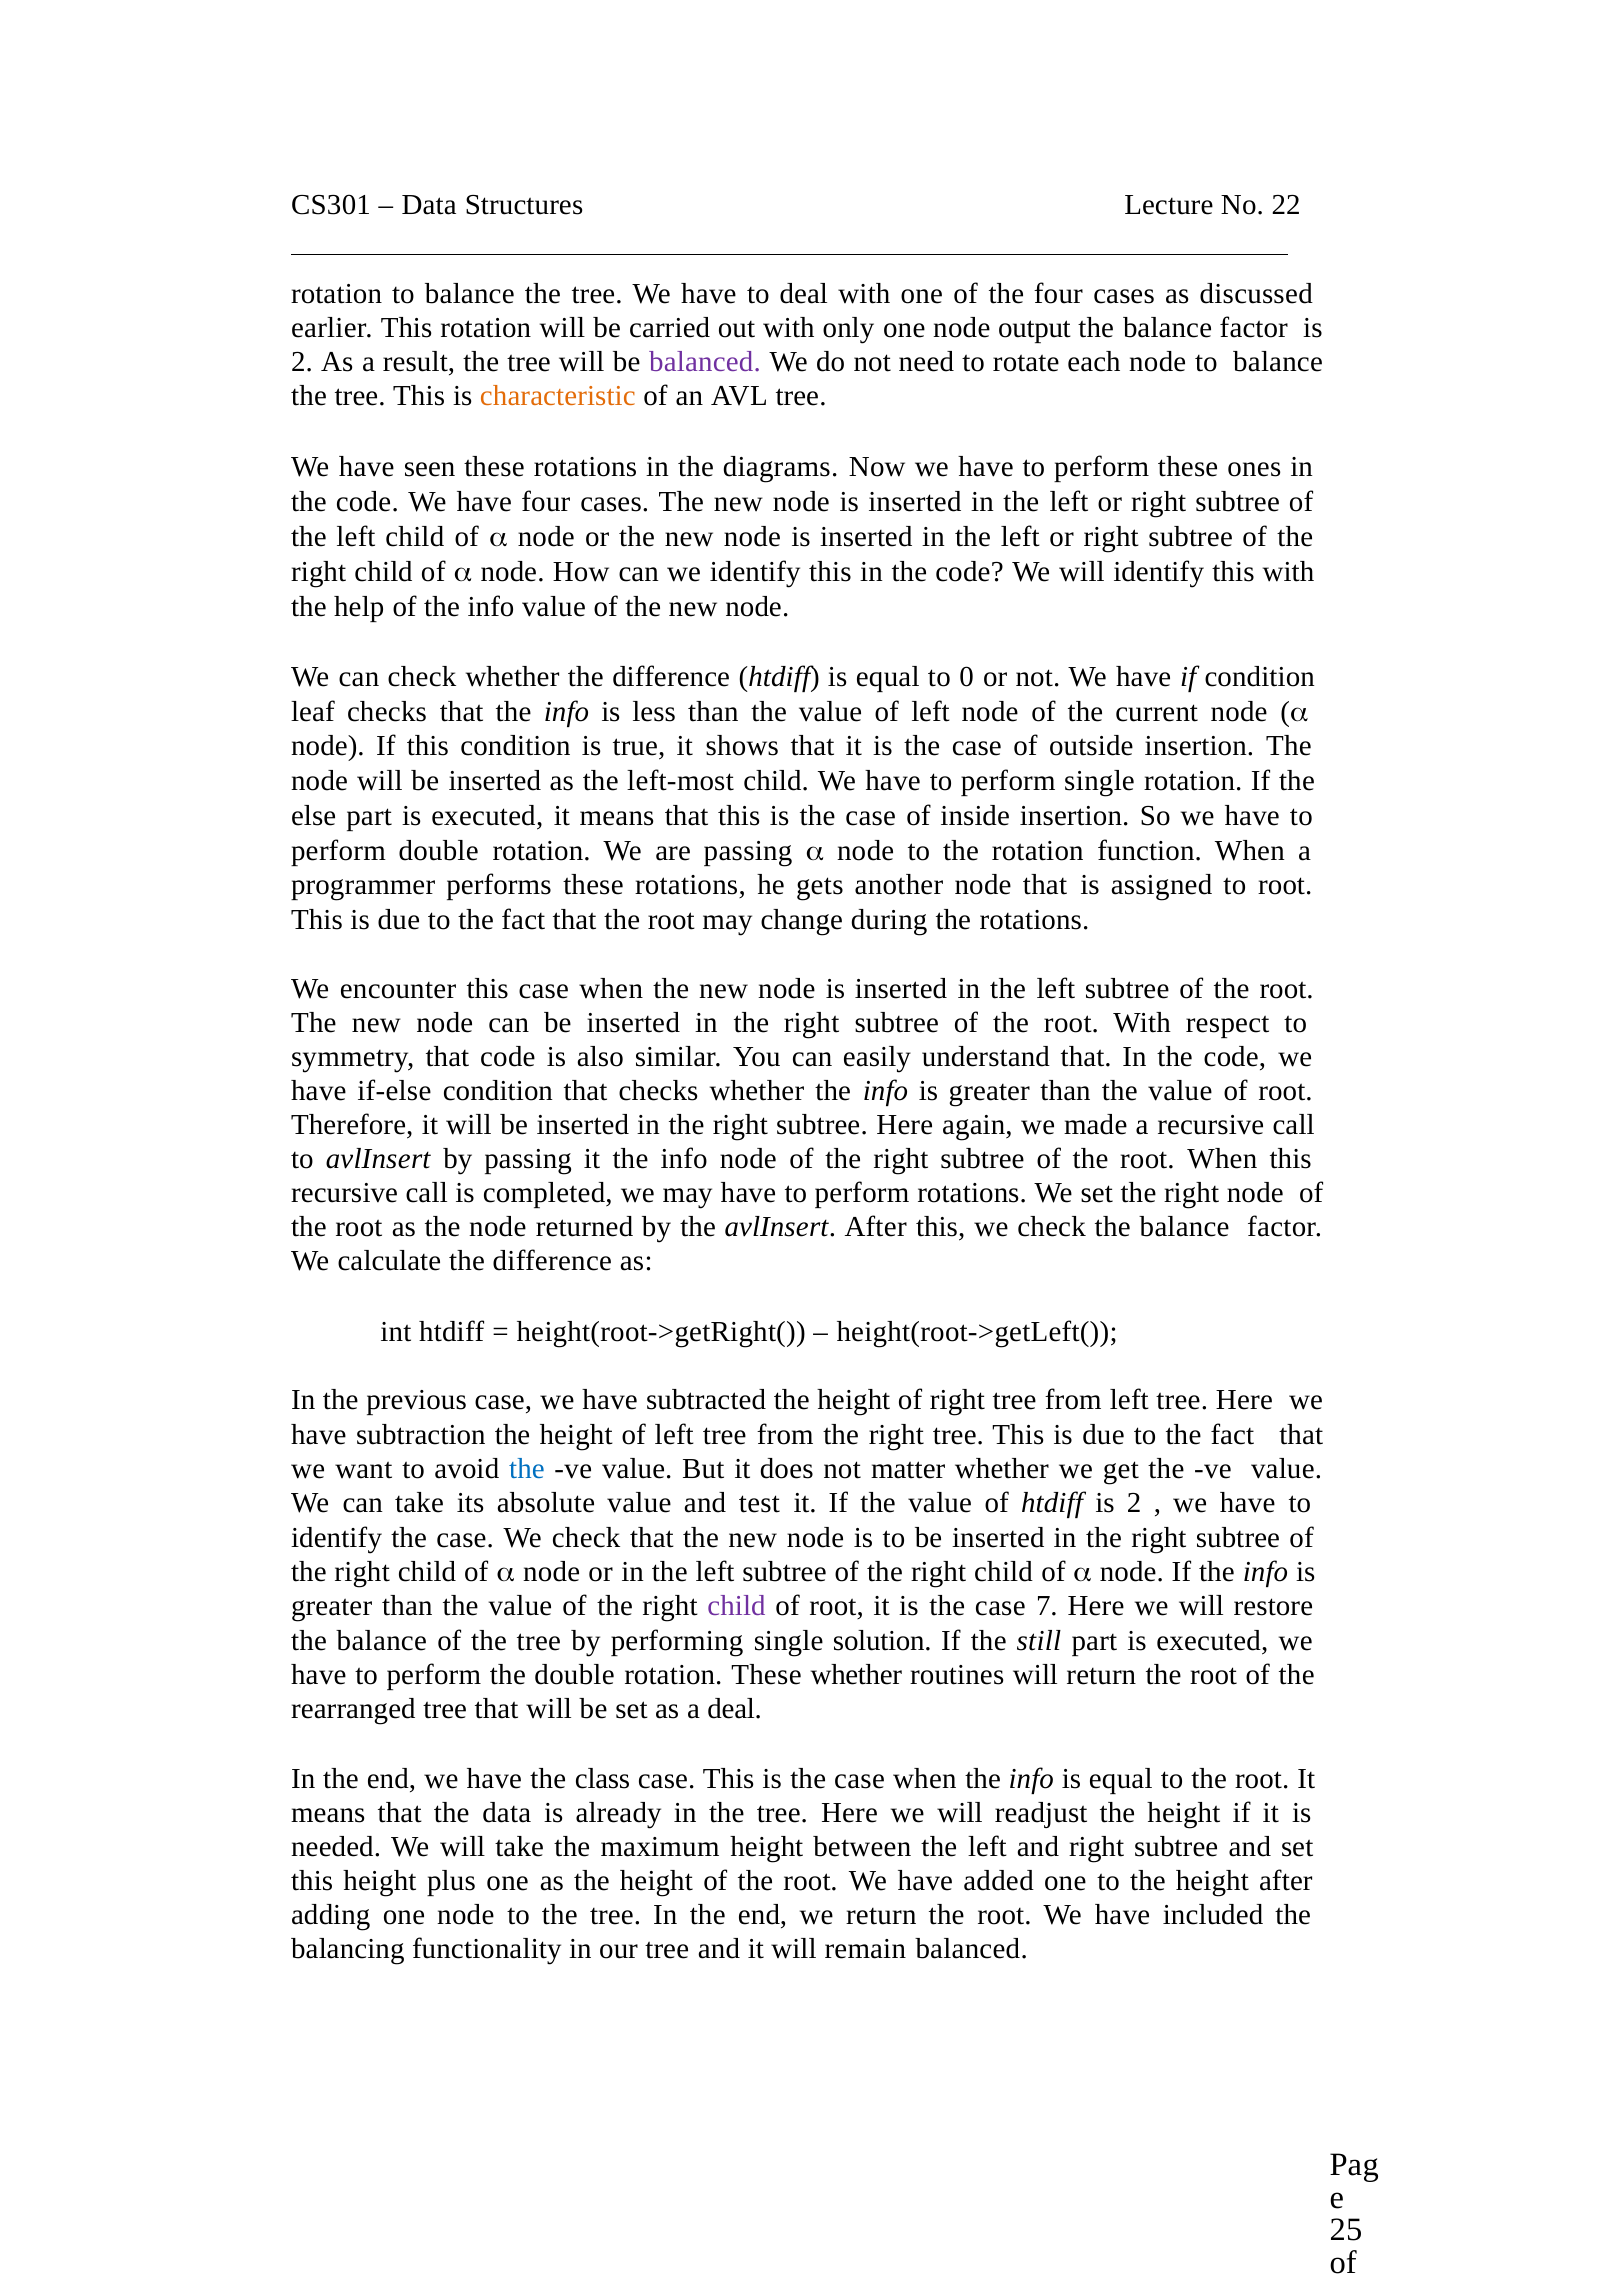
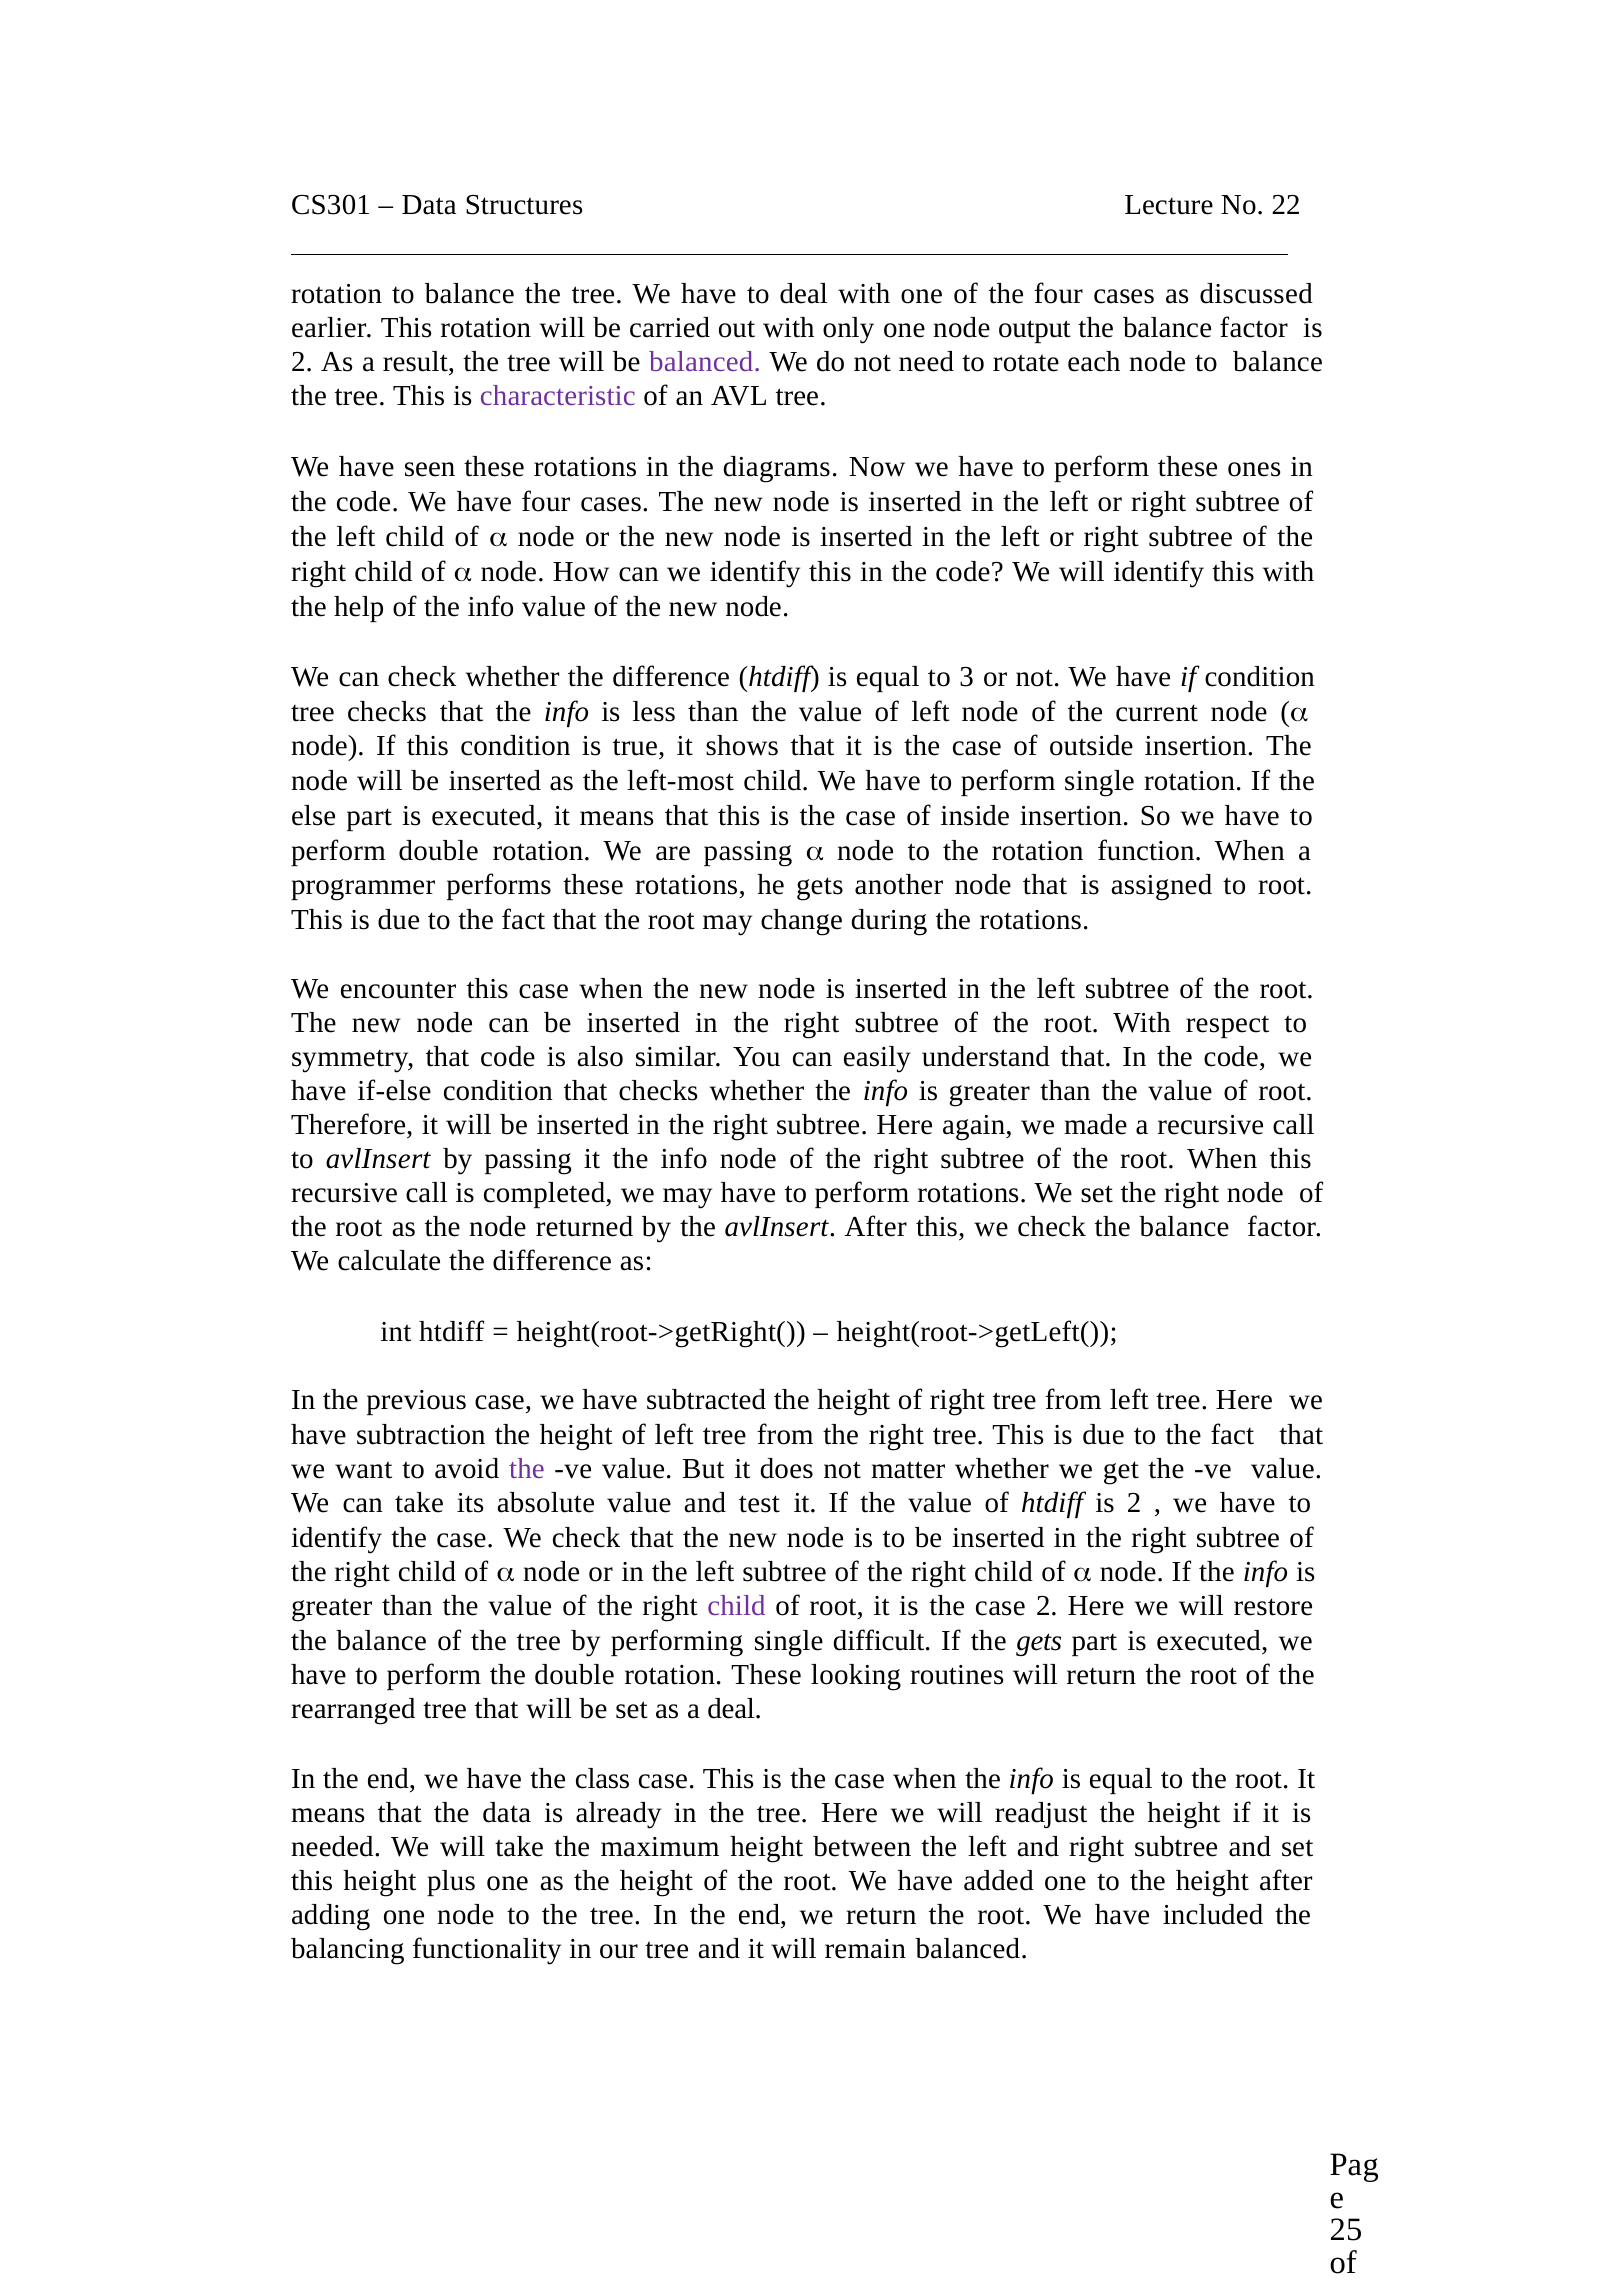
characteristic colour: orange -> purple
0: 0 -> 3
leaf at (313, 712): leaf -> tree
the at (527, 1469) colour: blue -> purple
case 7: 7 -> 2
solution: solution -> difficult
the still: still -> gets
These whether: whether -> looking
